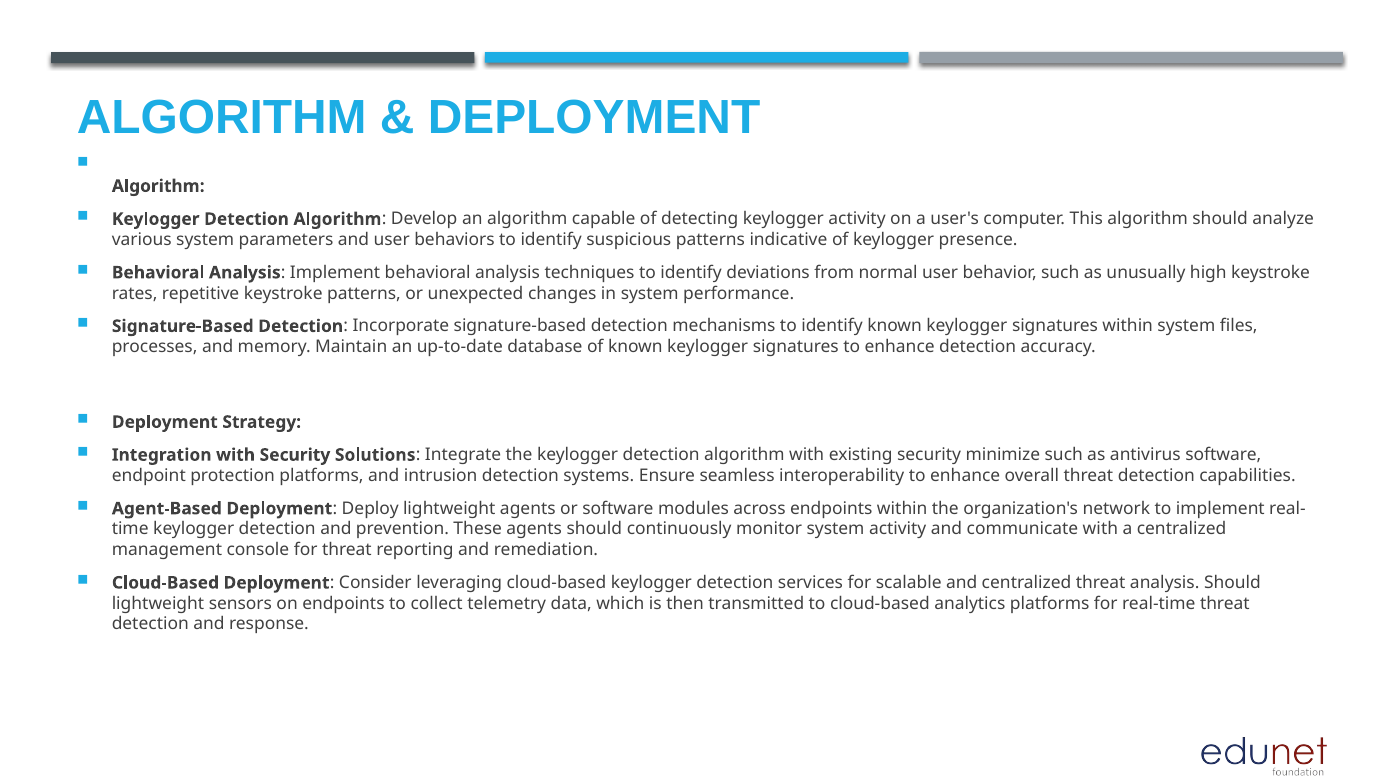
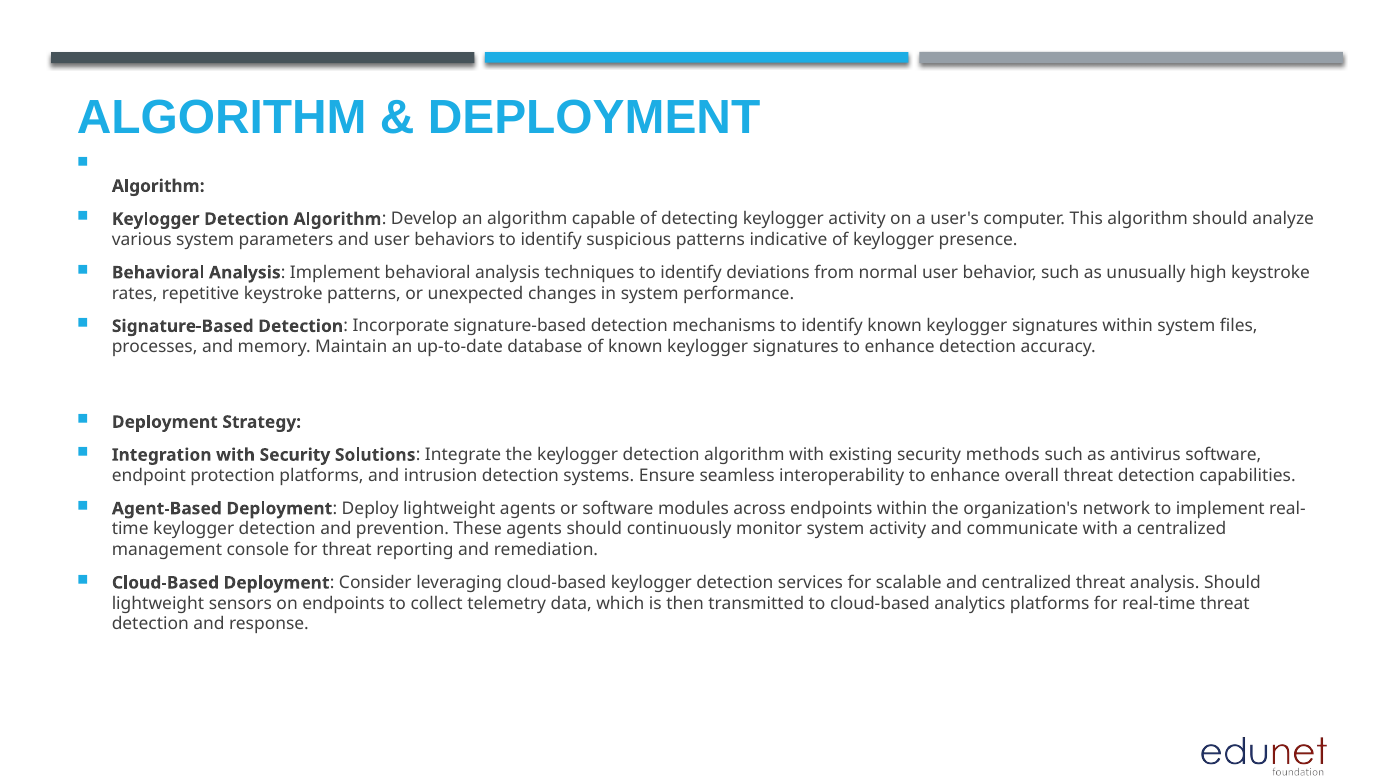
minimize: minimize -> methods
